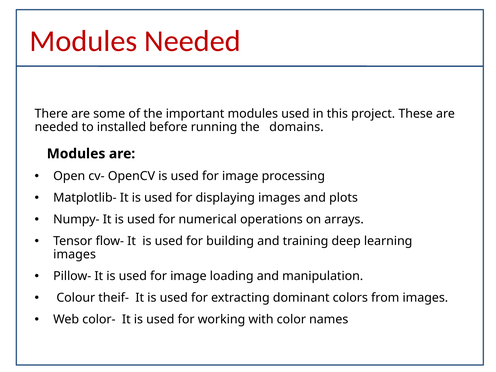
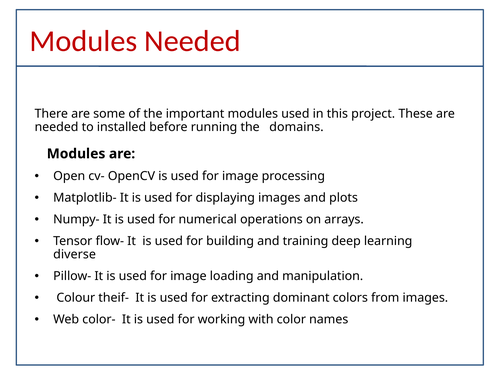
images at (75, 255): images -> diverse
